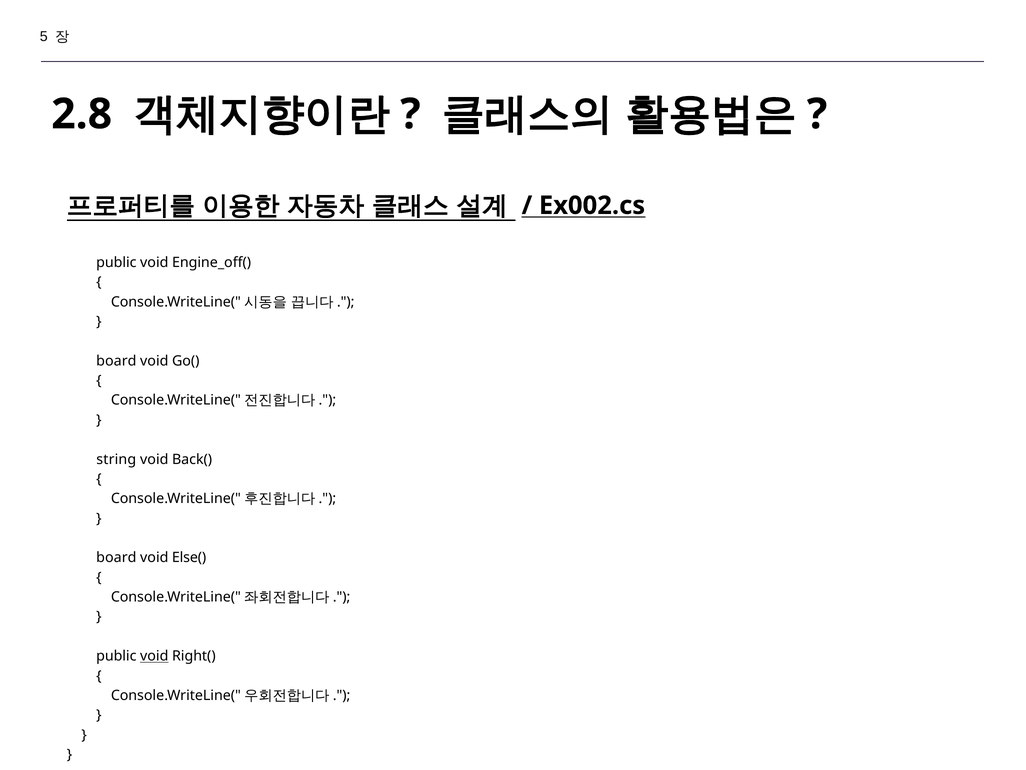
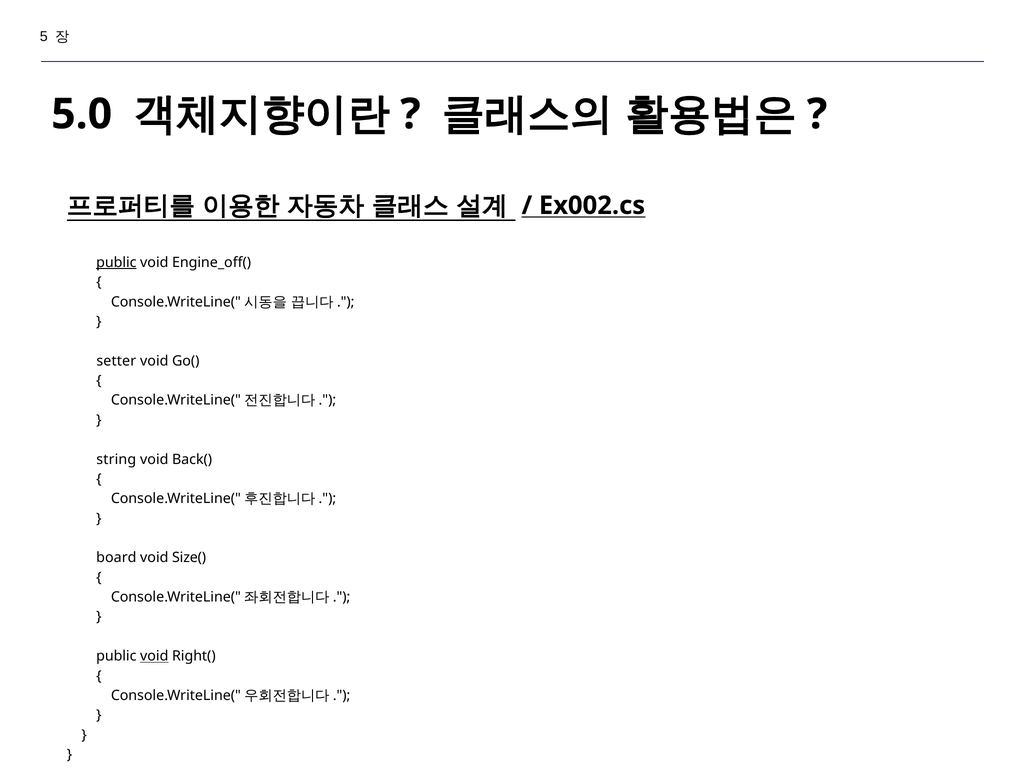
2.8: 2.8 -> 5.0
public at (116, 262) underline: none -> present
board at (116, 361): board -> setter
Else(: Else( -> Size(
